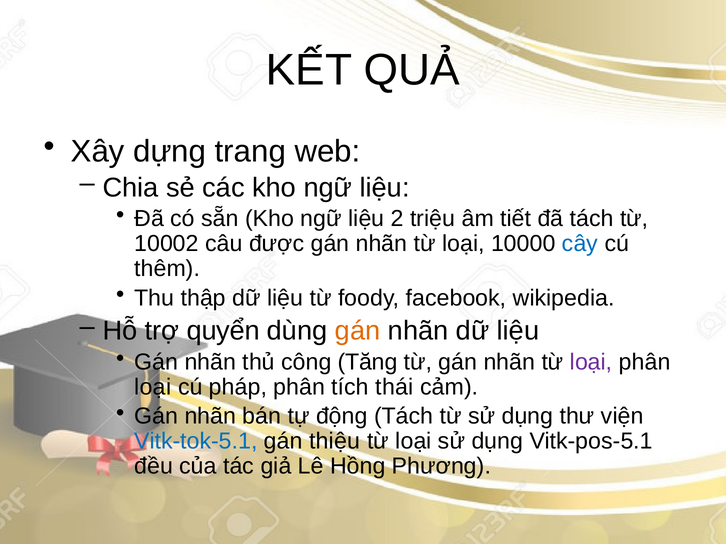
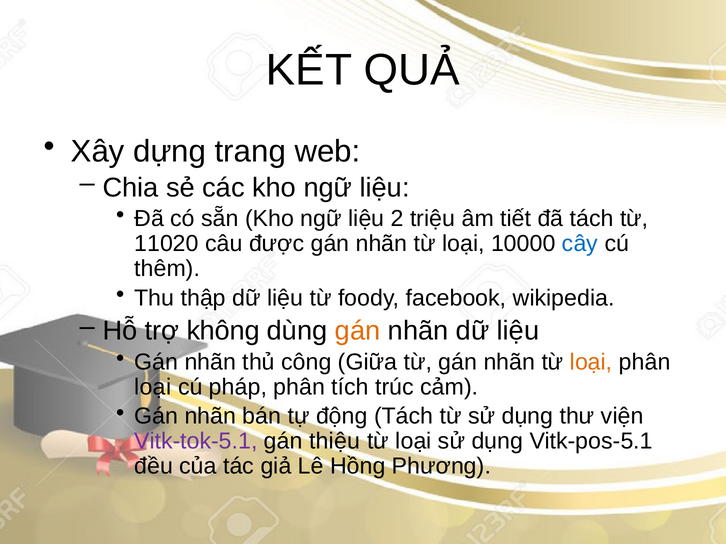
10002: 10002 -> 11020
quyển: quyển -> không
Tăng: Tăng -> Giữa
loại at (591, 362) colour: purple -> orange
thái: thái -> trúc
Vitk-tok-5.1 colour: blue -> purple
